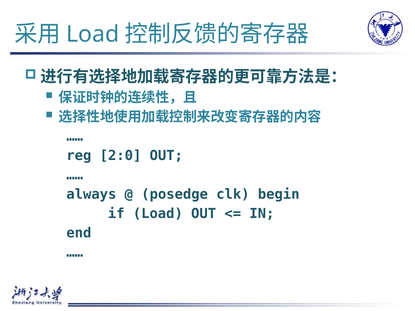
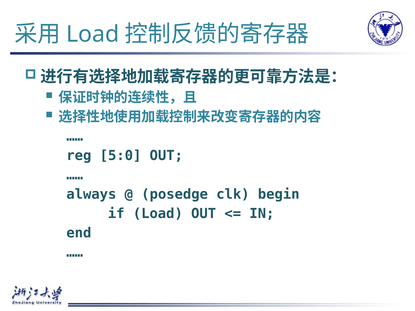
2:0: 2:0 -> 5:0
